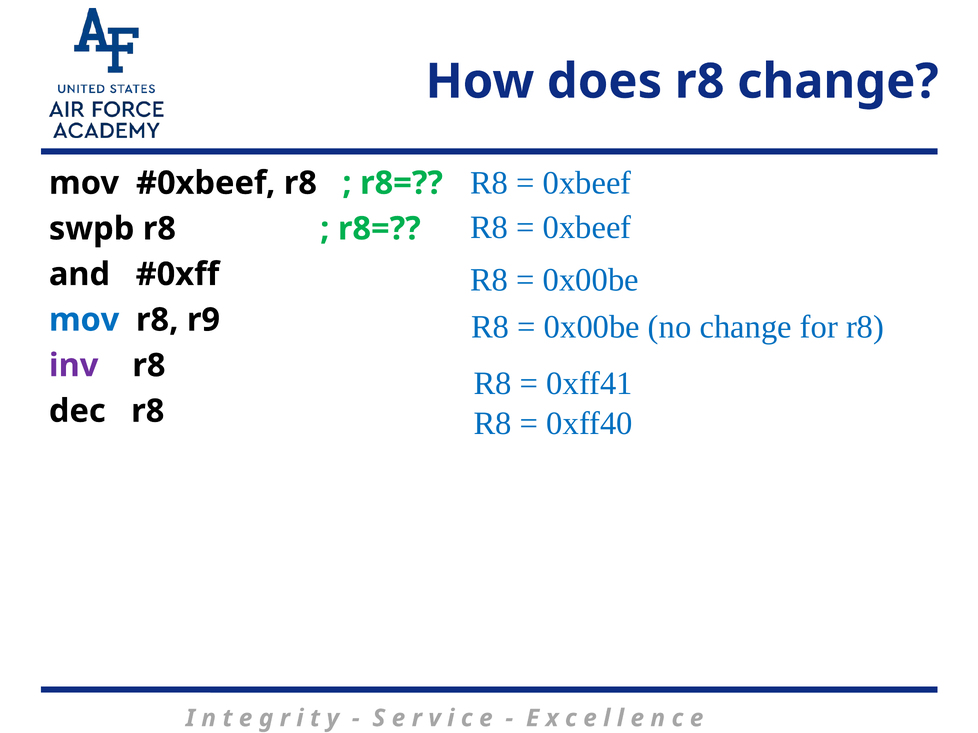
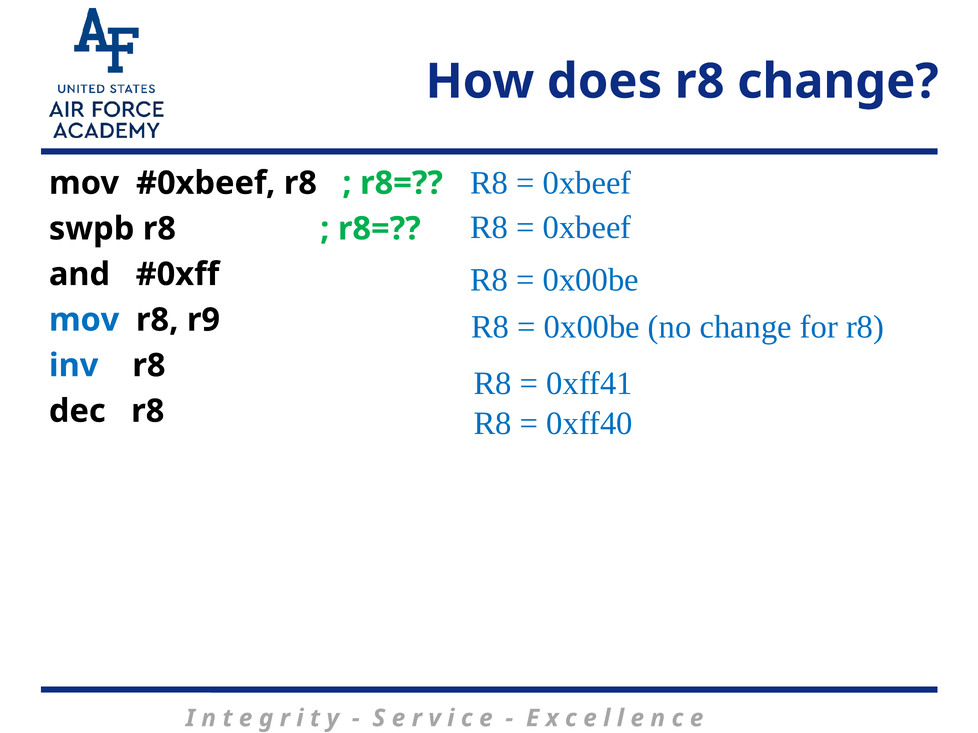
inv colour: purple -> blue
